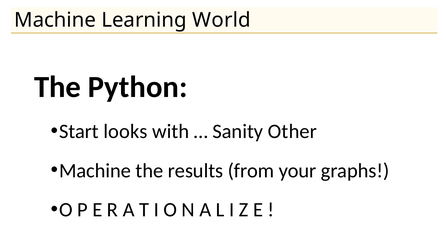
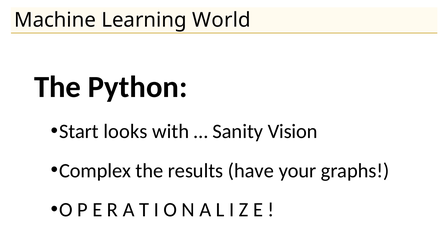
Other: Other -> Vision
Machine at (95, 171): Machine -> Complex
from: from -> have
